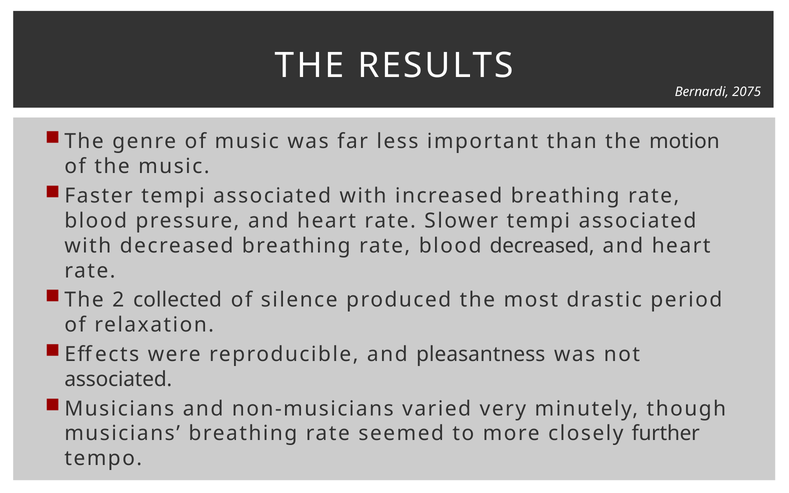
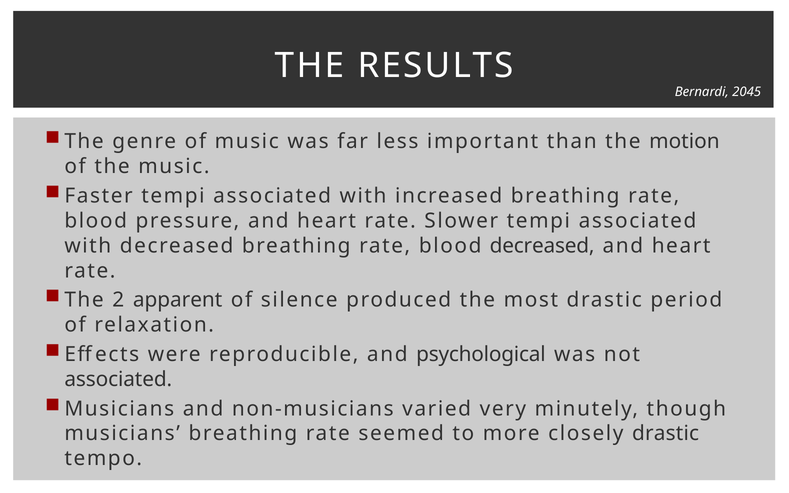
2075: 2075 -> 2045
collected: collected -> apparent
pleasantness: pleasantness -> psychological
closely further: further -> drastic
